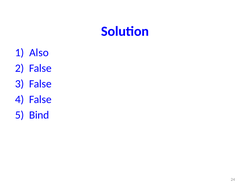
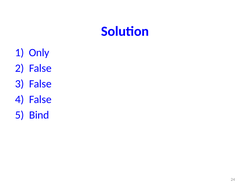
Also: Also -> Only
